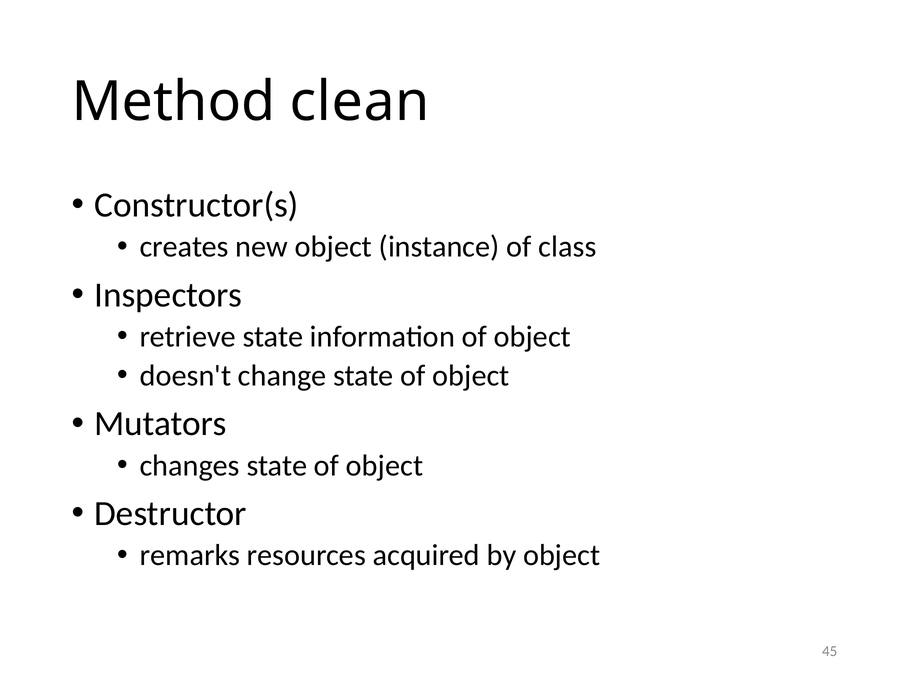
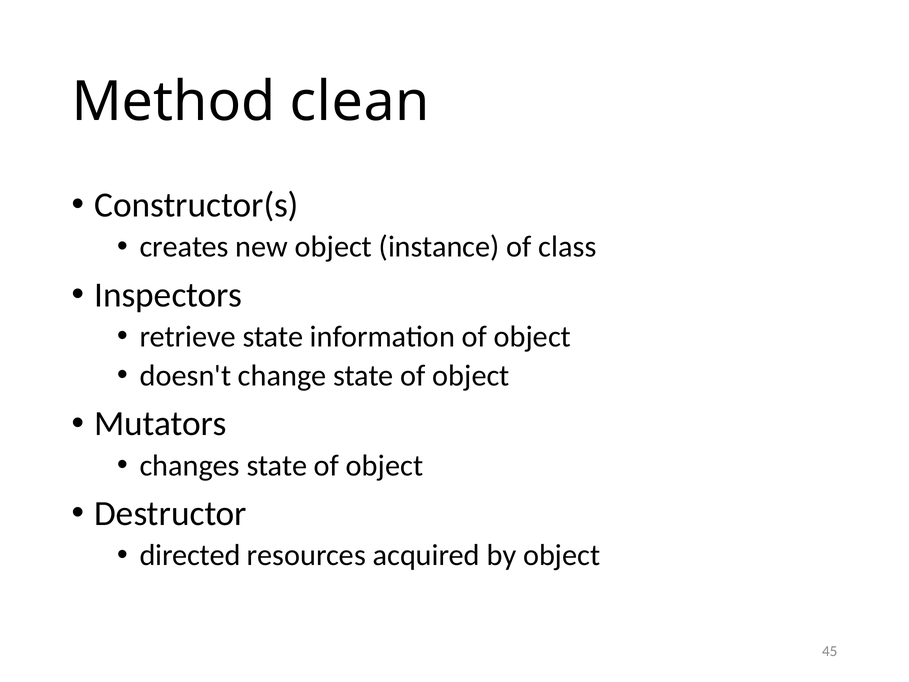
remarks: remarks -> directed
